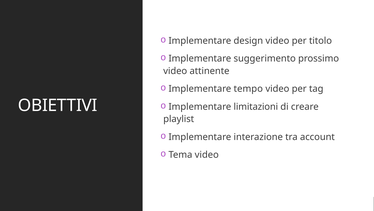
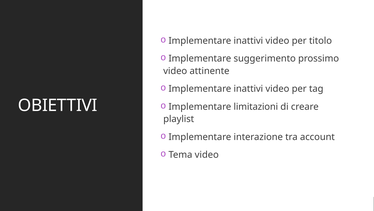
design at (248, 41): design -> inattivi
tempo at (248, 89): tempo -> inattivi
